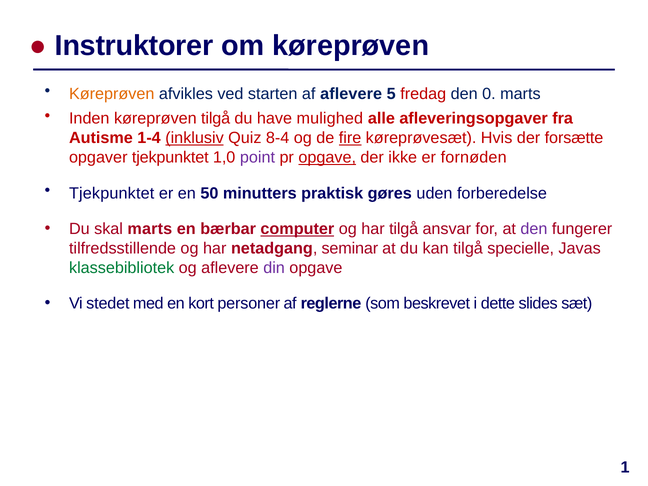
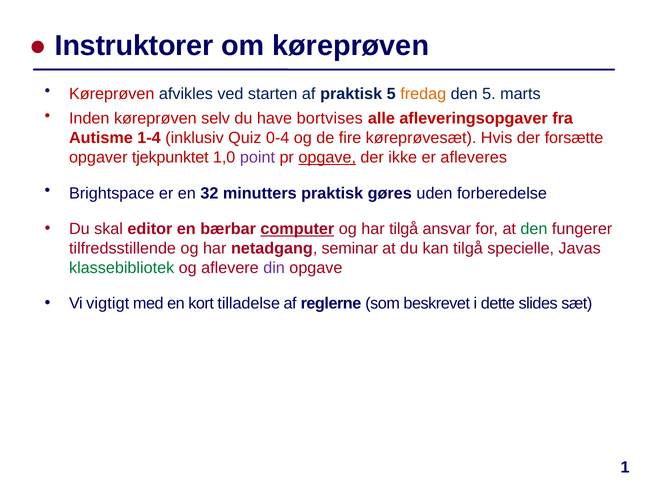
Køreprøven at (112, 94) colour: orange -> red
af aflevere: aflevere -> praktisk
fredag colour: red -> orange
den 0: 0 -> 5
køreprøven tilgå: tilgå -> selv
mulighed: mulighed -> bortvises
inklusiv underline: present -> none
8-4: 8-4 -> 0-4
fire underline: present -> none
fornøden: fornøden -> afleveres
Tjekpunktet at (112, 193): Tjekpunktet -> Brightspace
50: 50 -> 32
skal marts: marts -> editor
den at (534, 229) colour: purple -> green
stedet: stedet -> vigtigt
personer: personer -> tilladelse
